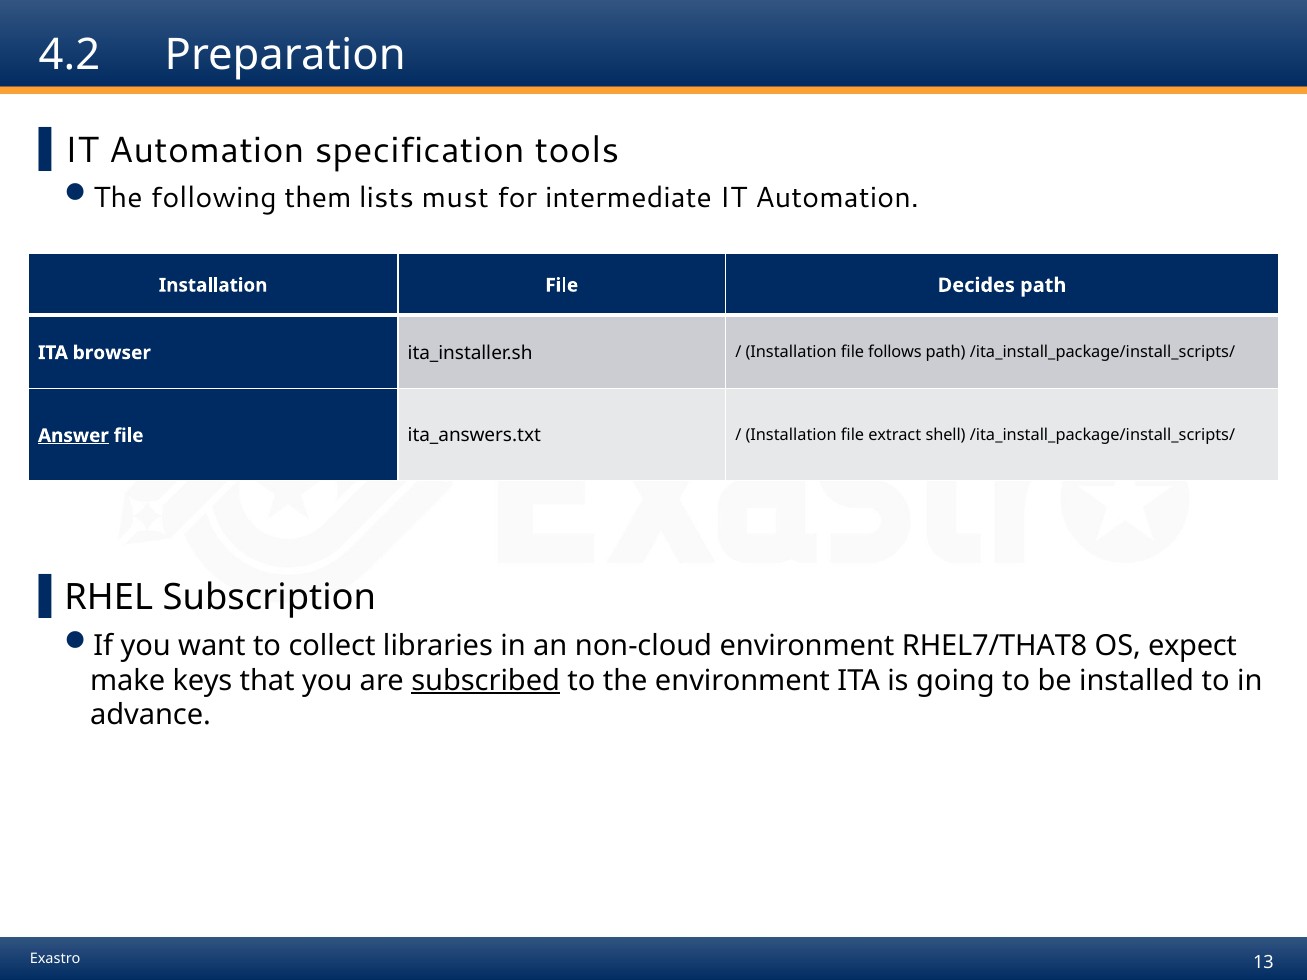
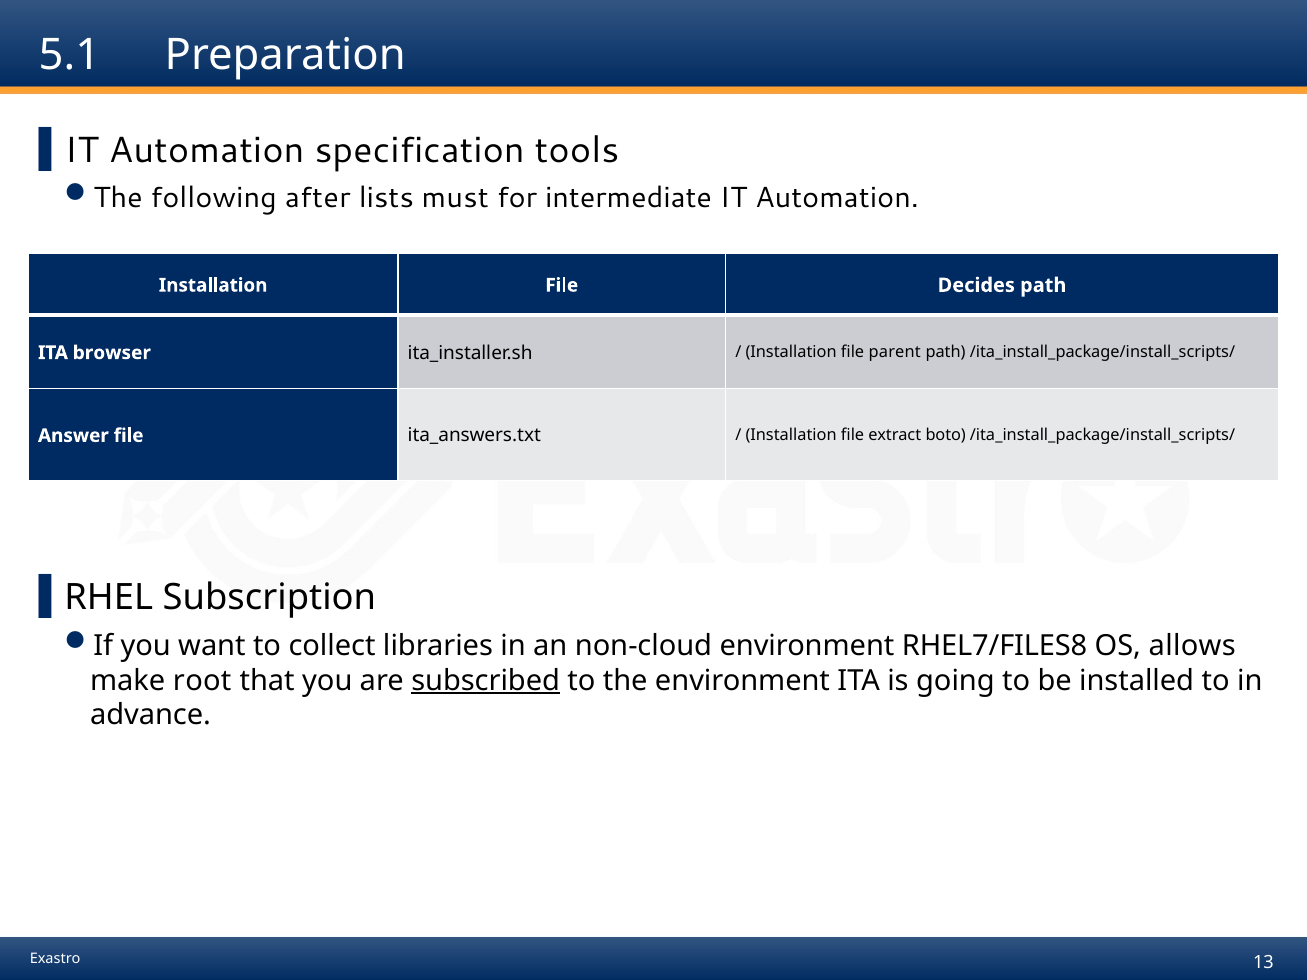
4.2: 4.2 -> 5.1
them: them -> after
follows: follows -> parent
Answer underline: present -> none
shell: shell -> boto
RHEL7/THAT8: RHEL7/THAT8 -> RHEL7/FILES8
expect: expect -> allows
keys: keys -> root
